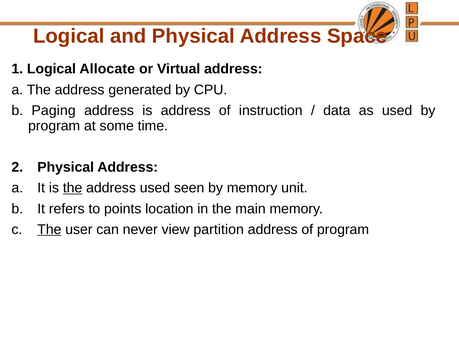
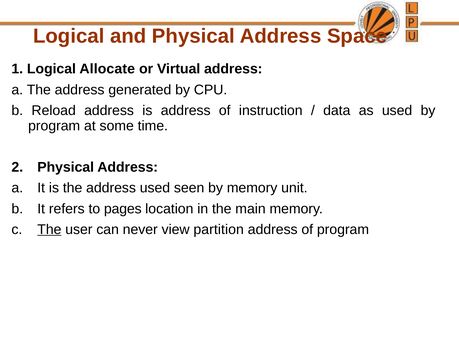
Paging: Paging -> Reload
the at (73, 188) underline: present -> none
points: points -> pages
